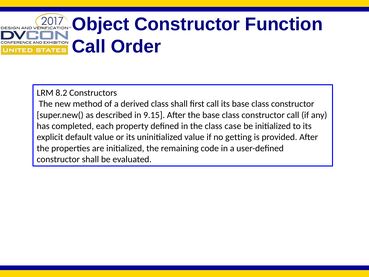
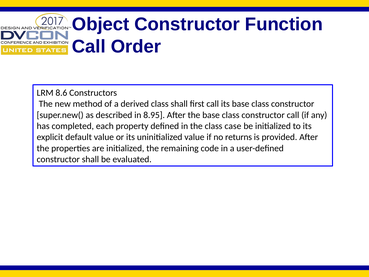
8.2: 8.2 -> 8.6
9.15: 9.15 -> 8.95
getting: getting -> returns
